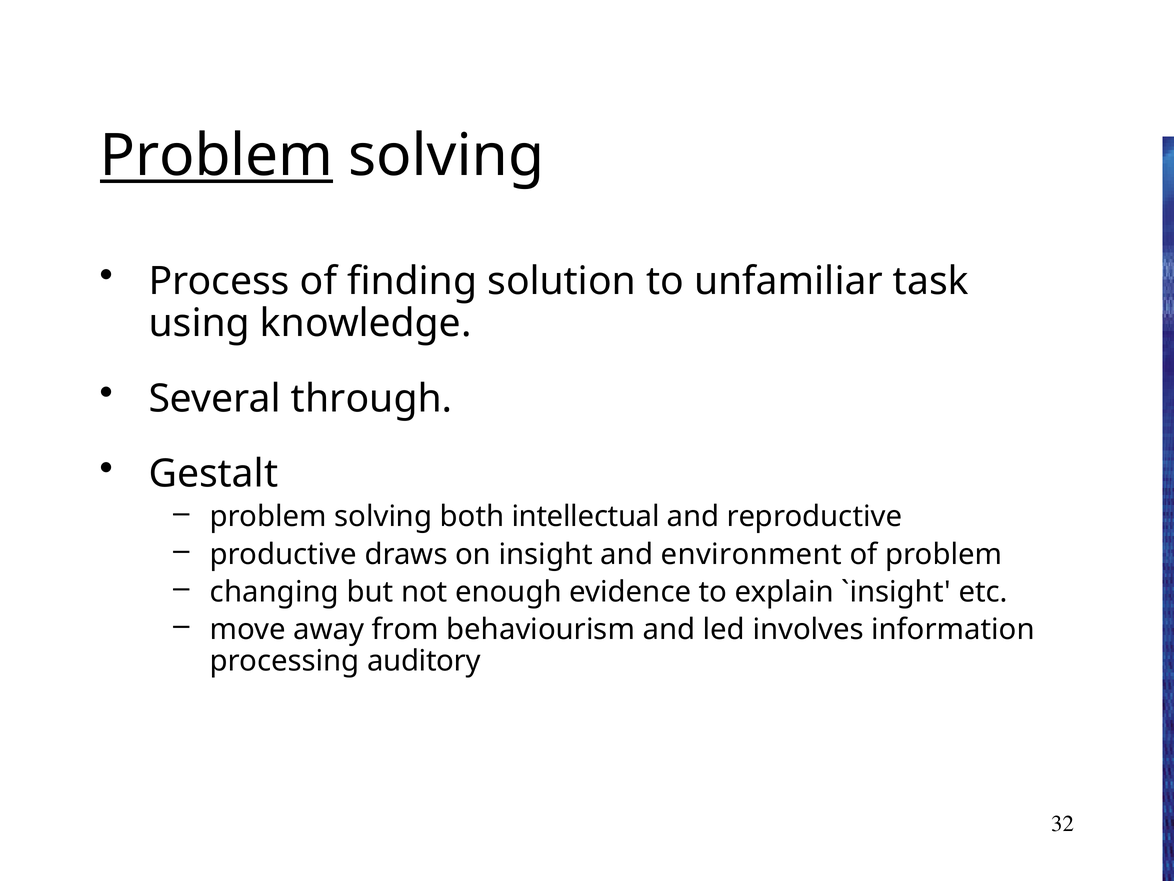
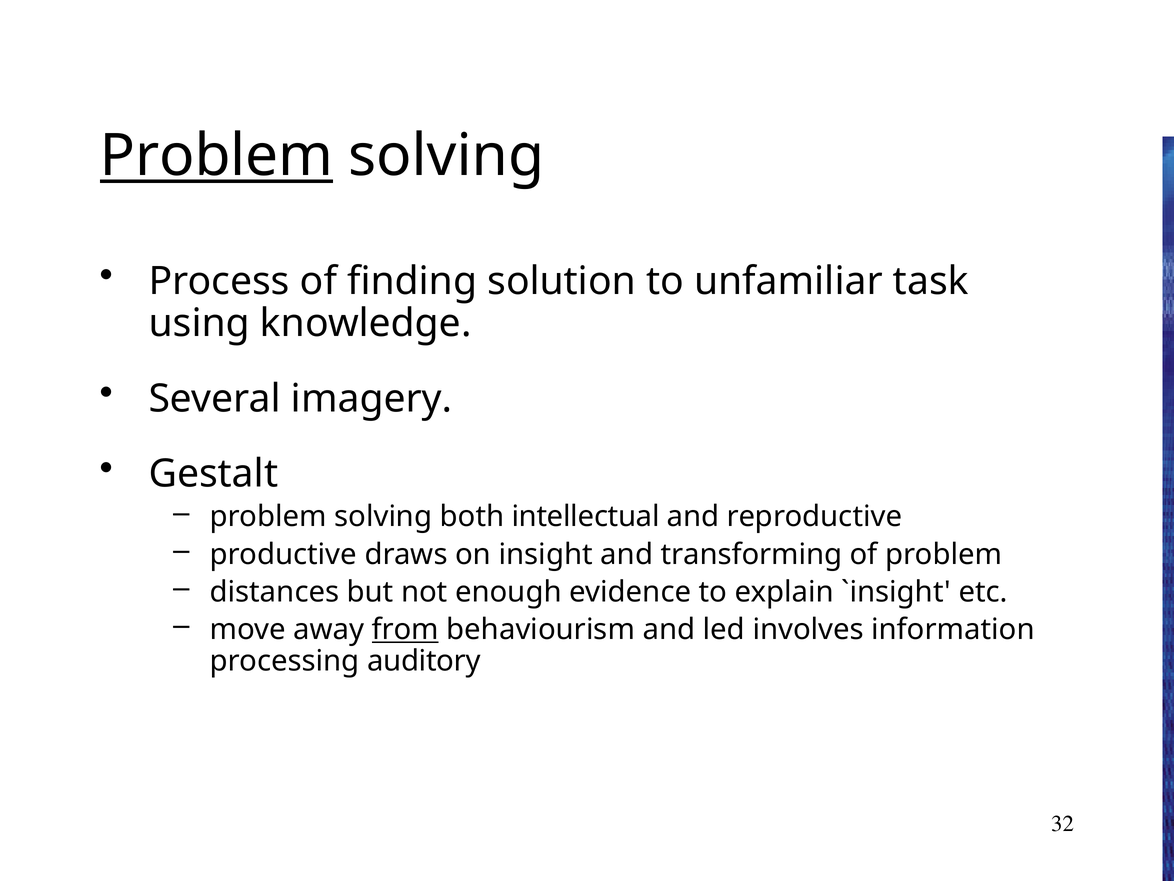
through: through -> imagery
environment: environment -> transforming
changing: changing -> distances
from underline: none -> present
